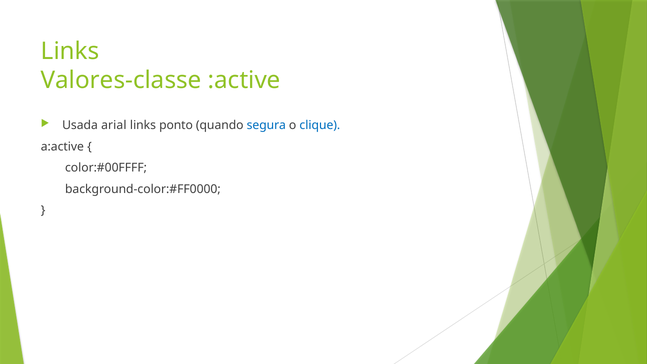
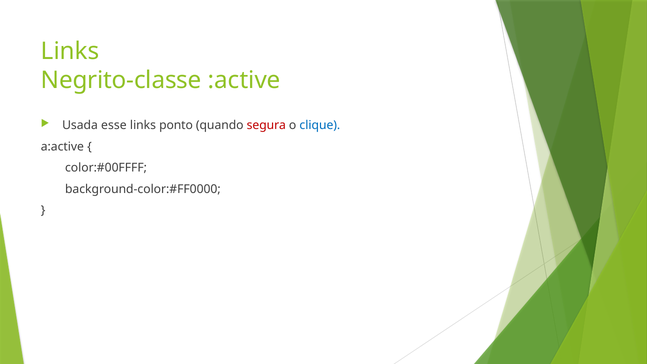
Valores-classe: Valores-classe -> Negrito-classe
arial: arial -> esse
segura colour: blue -> red
